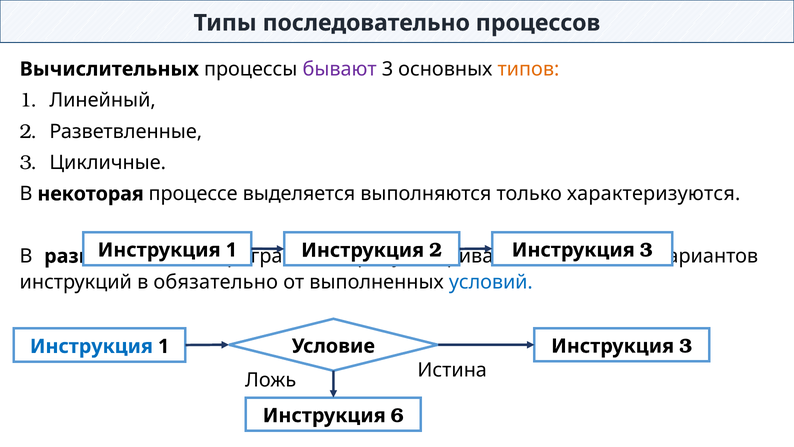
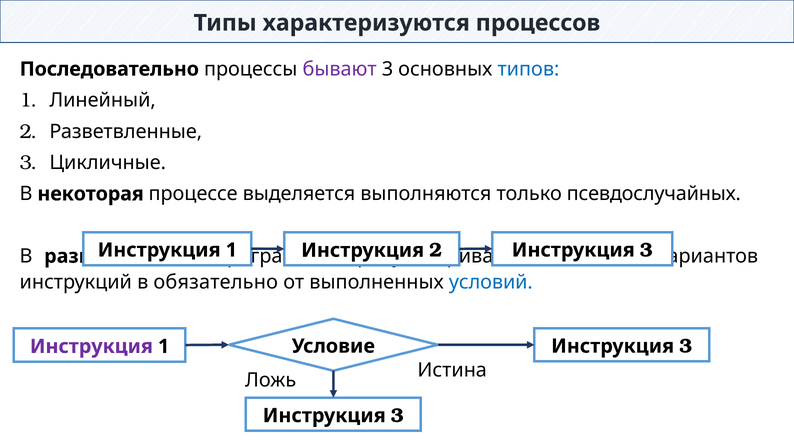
последовательно: последовательно -> характеризуются
Вычислительных: Вычислительных -> Последовательно
типов colour: orange -> blue
характеризуются: характеризуются -> псевдослучайных
Инструкция at (91, 346) colour: blue -> purple
6 at (397, 415): 6 -> 3
